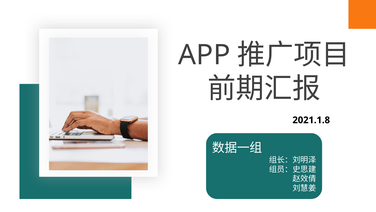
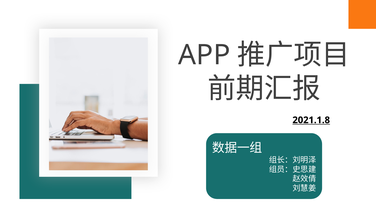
2021.1.8 underline: none -> present
